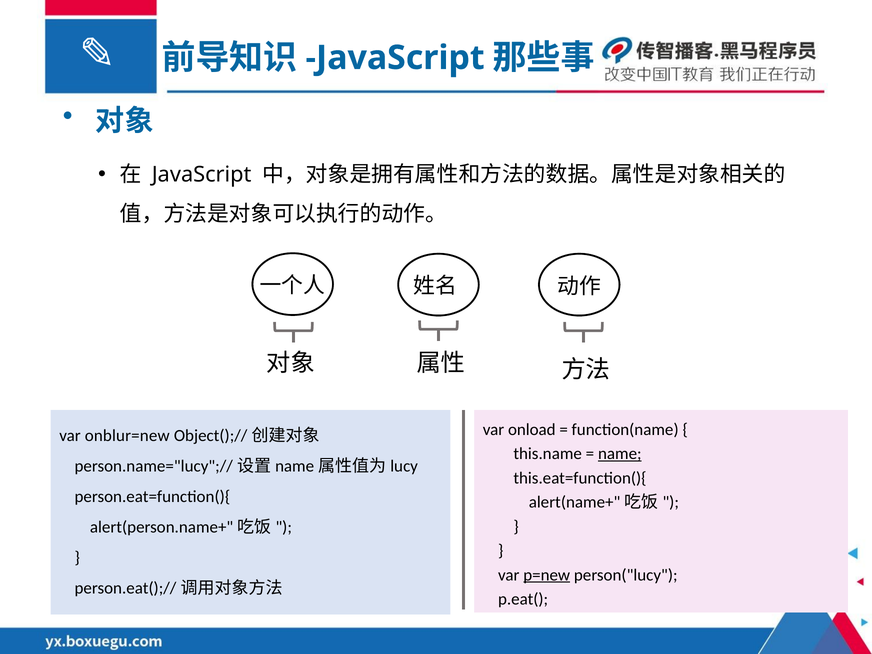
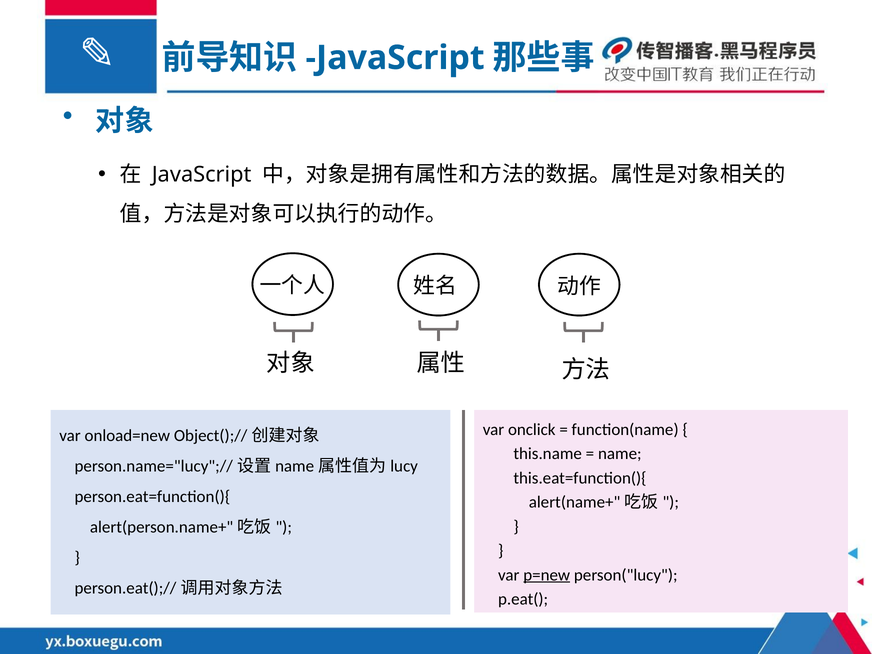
onload: onload -> onclick
onblur=new: onblur=new -> onload=new
name underline: present -> none
